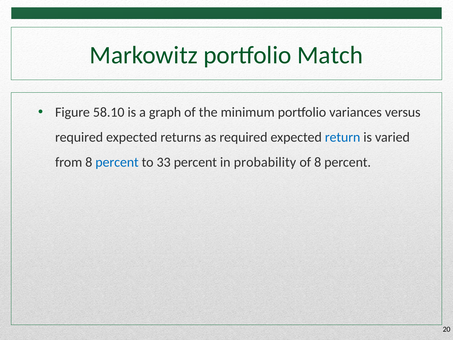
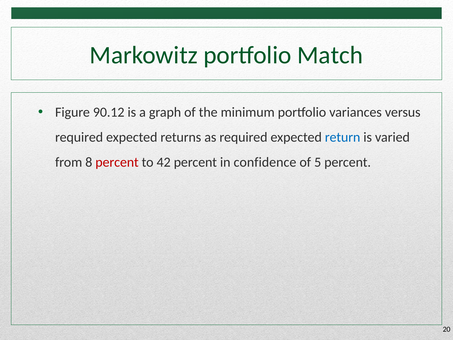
58.10: 58.10 -> 90.12
percent at (117, 162) colour: blue -> red
33: 33 -> 42
probability: probability -> confidence
of 8: 8 -> 5
